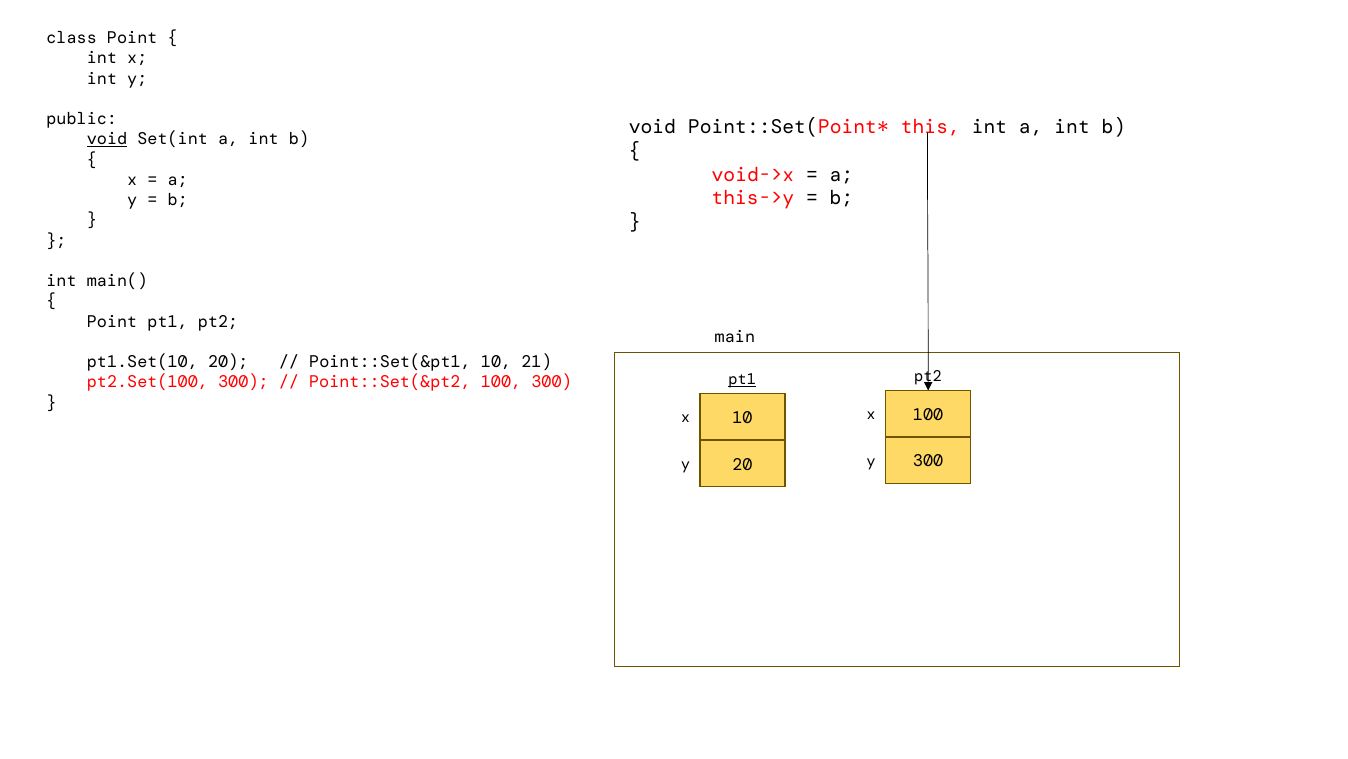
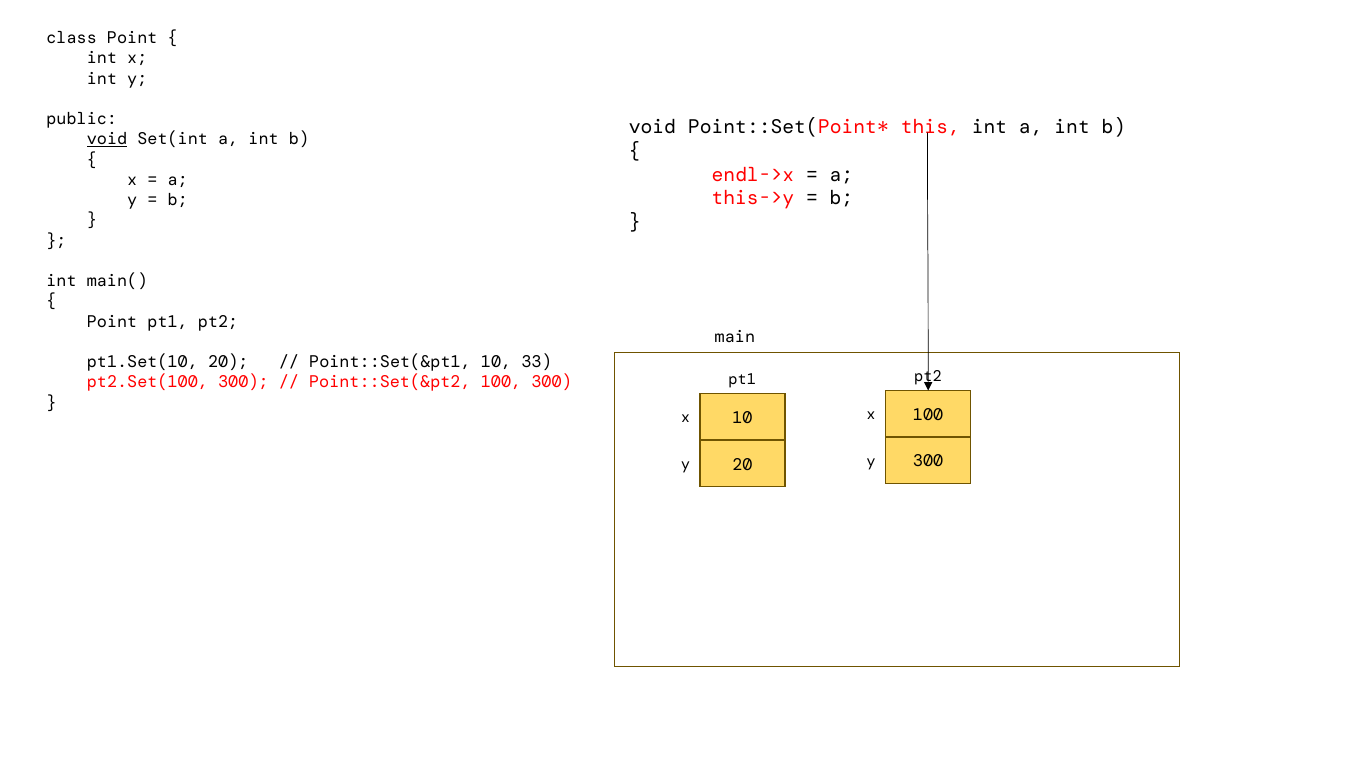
void->x: void->x -> endl->x
21: 21 -> 33
pt1 at (742, 379) underline: present -> none
